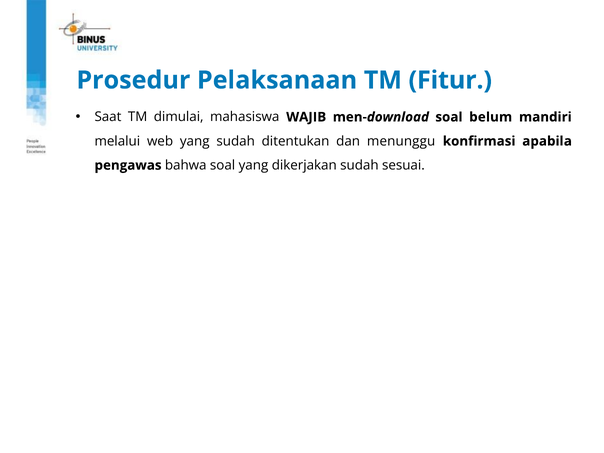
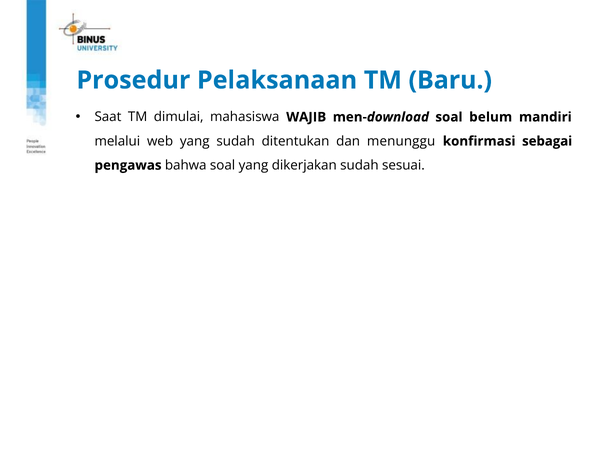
Fitur: Fitur -> Baru
apabila: apabila -> sebagai
